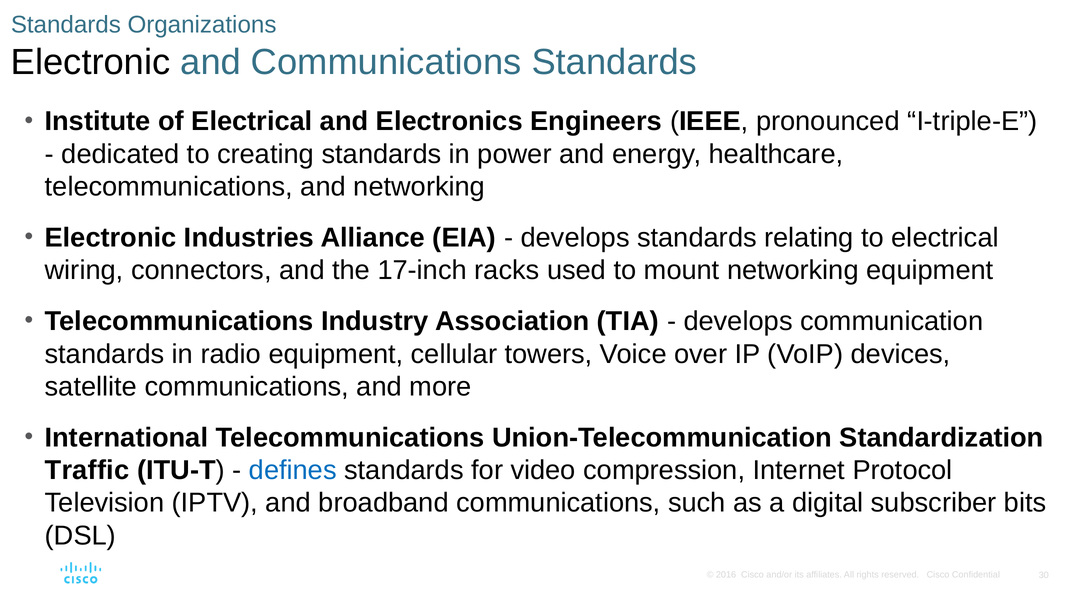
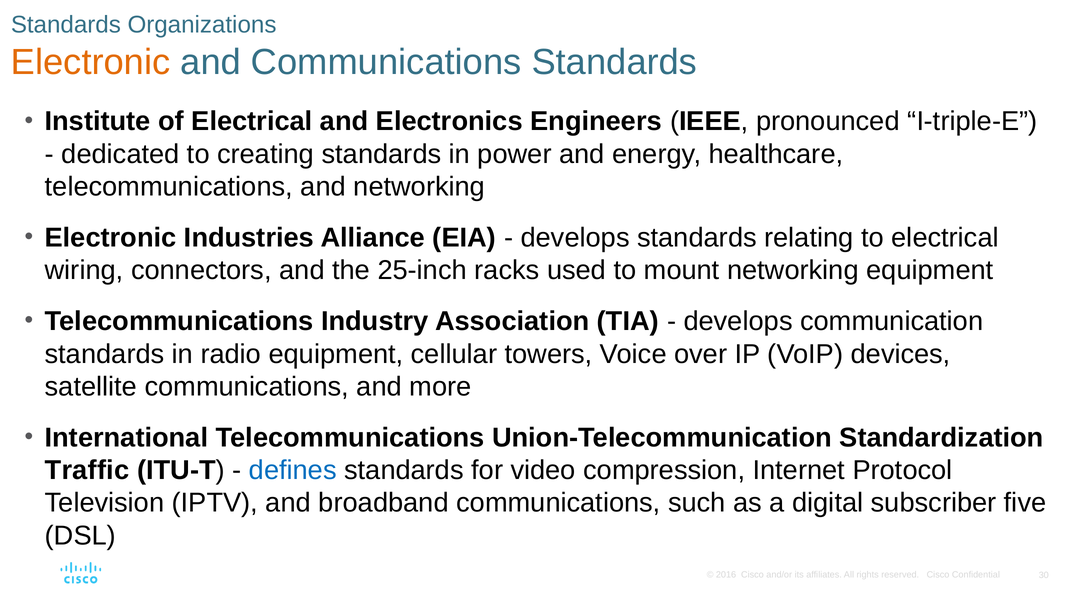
Electronic at (91, 62) colour: black -> orange
17-inch: 17-inch -> 25-inch
bits: bits -> five
